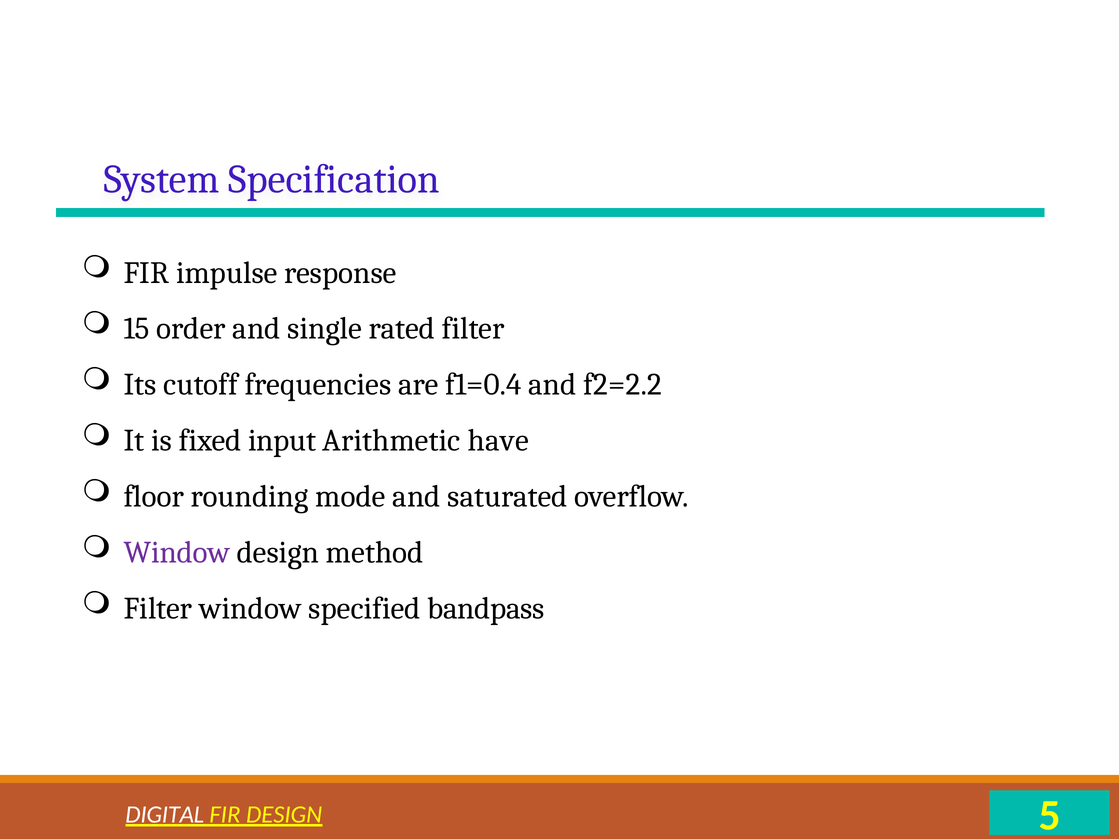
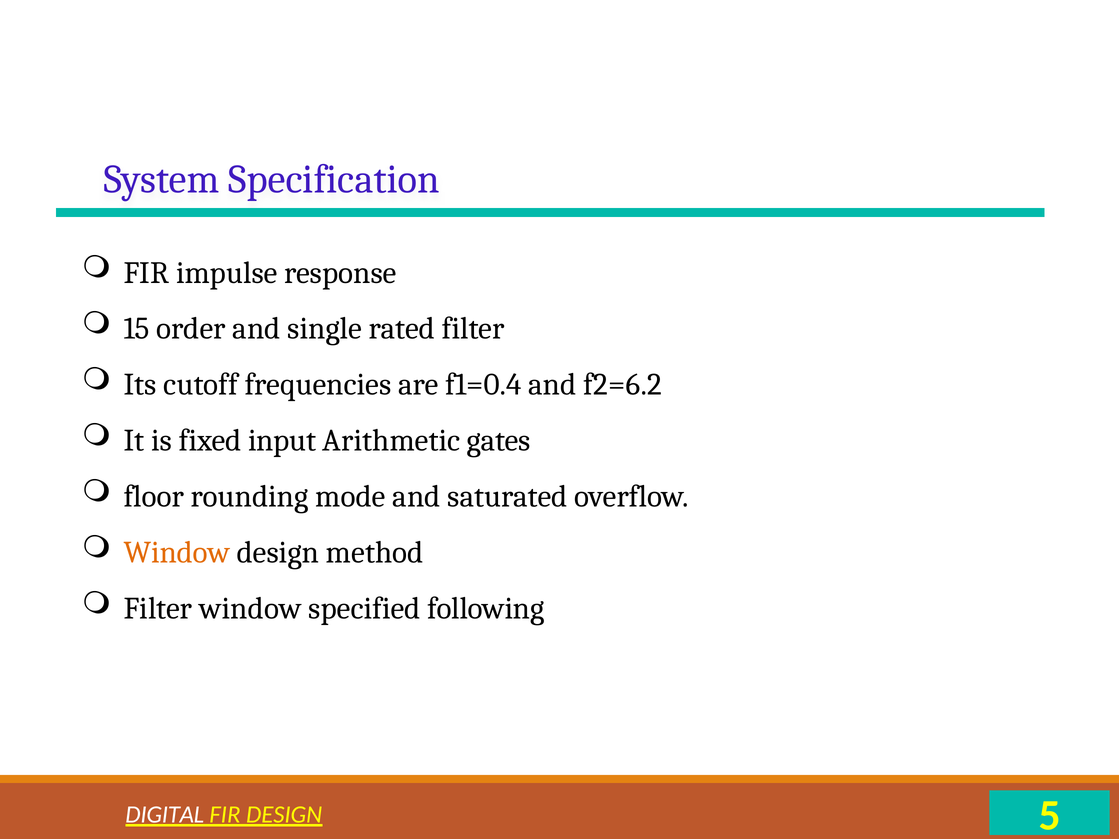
f2=2.2: f2=2.2 -> f2=6.2
have: have -> gates
Window at (177, 553) colour: purple -> orange
bandpass: bandpass -> following
